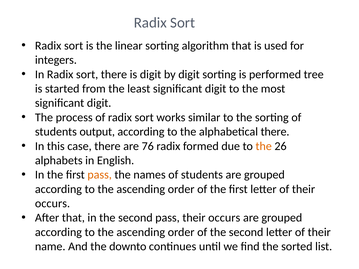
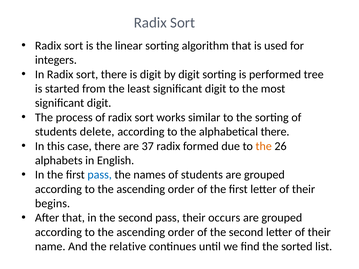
output: output -> delete
76: 76 -> 37
pass at (100, 175) colour: orange -> blue
occurs at (53, 204): occurs -> begins
downto: downto -> relative
